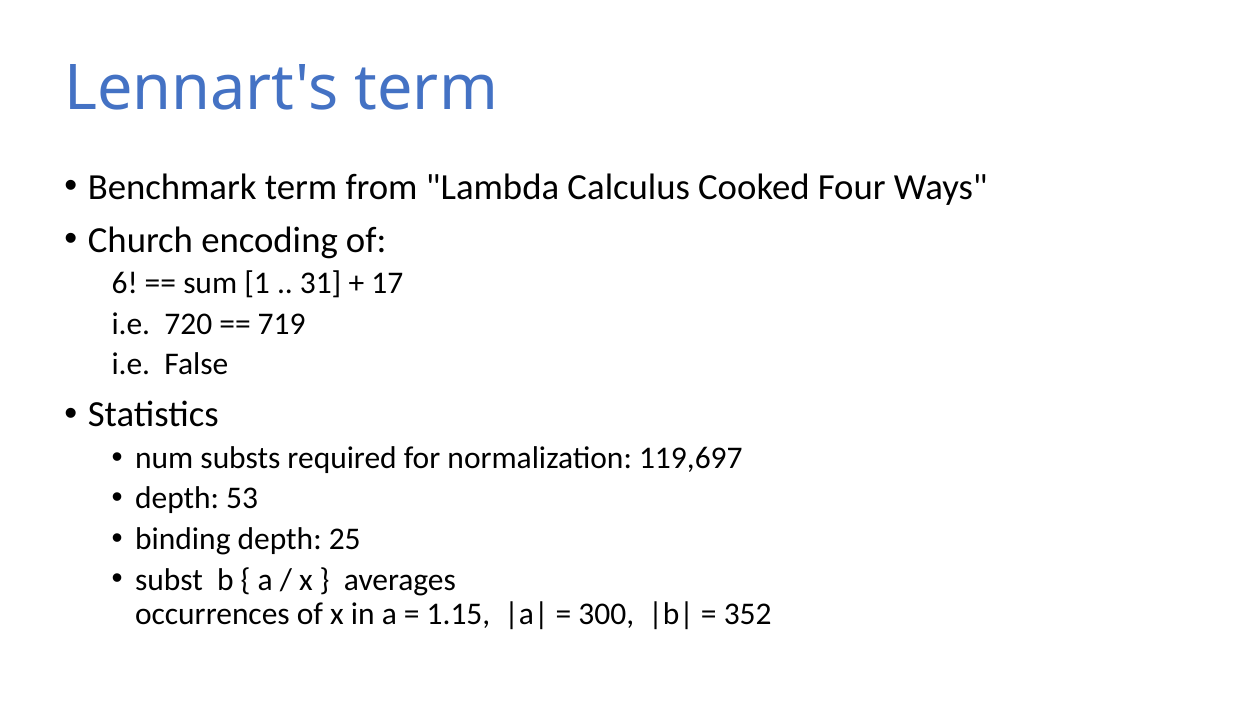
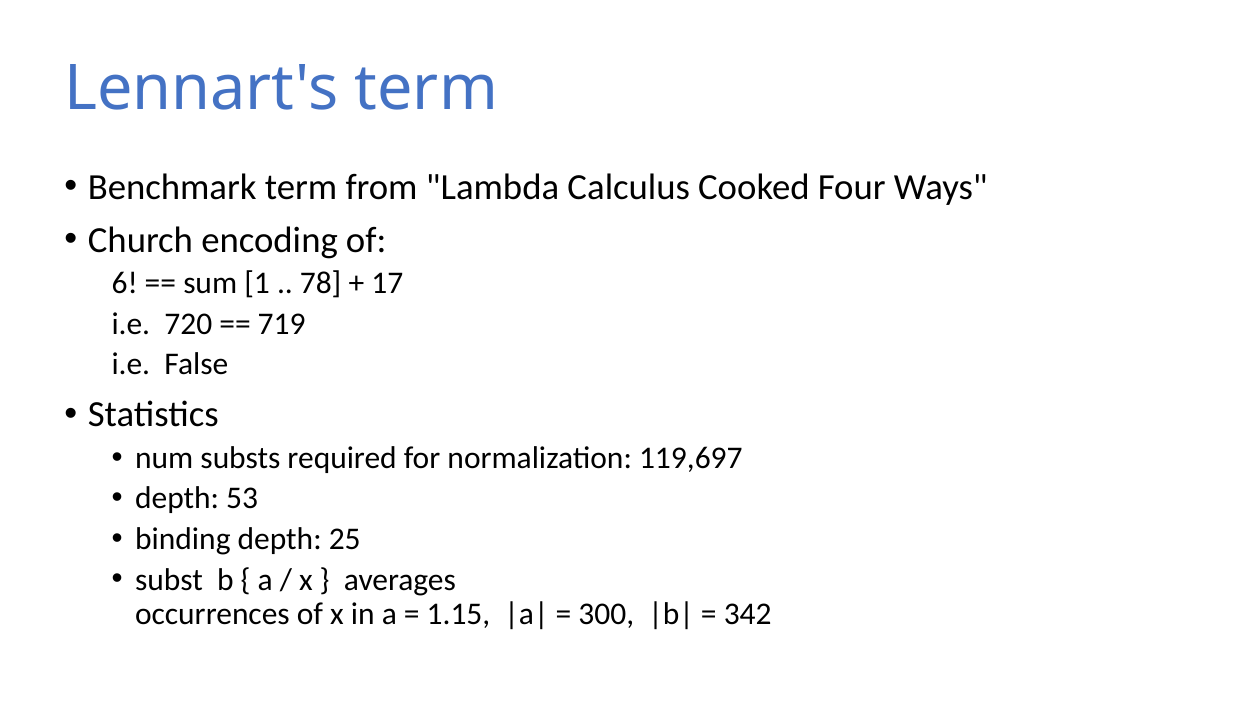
31: 31 -> 78
352: 352 -> 342
